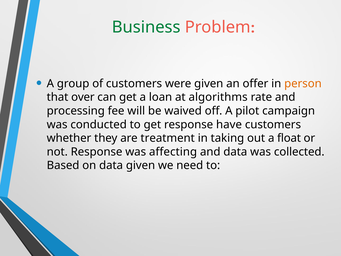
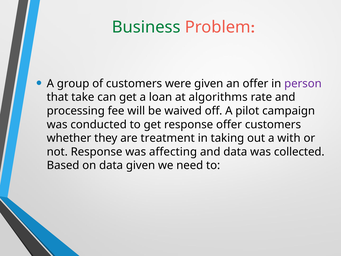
person colour: orange -> purple
over: over -> take
response have: have -> offer
float: float -> with
